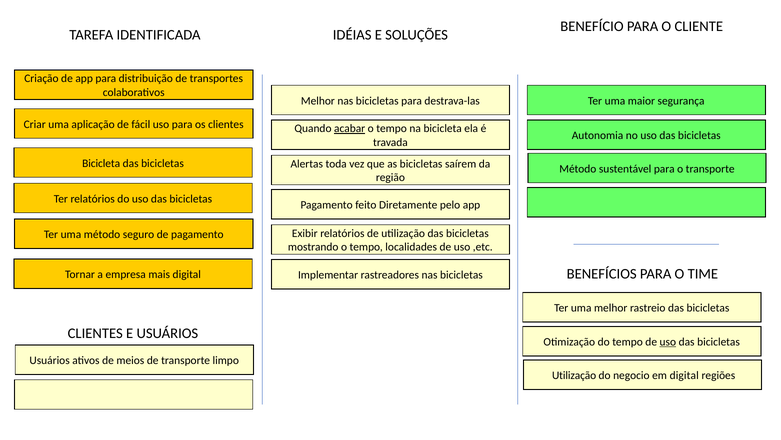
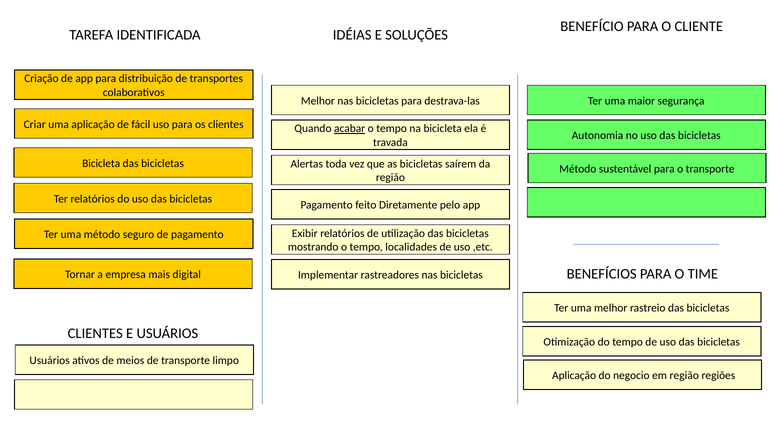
uso at (668, 341) underline: present -> none
Utilização at (574, 375): Utilização -> Aplicação
em digital: digital -> região
